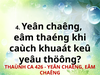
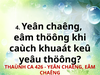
eâm thaéng: thaéng -> thöông
